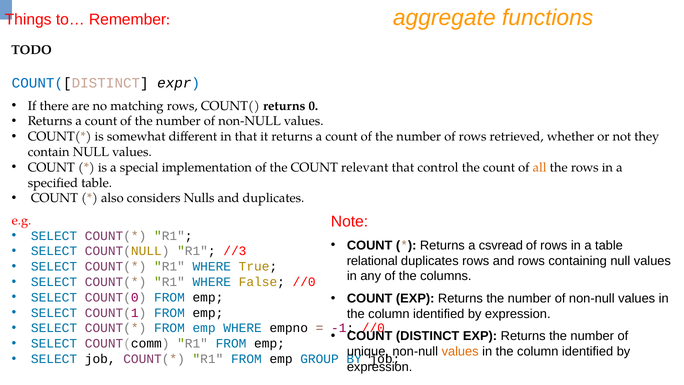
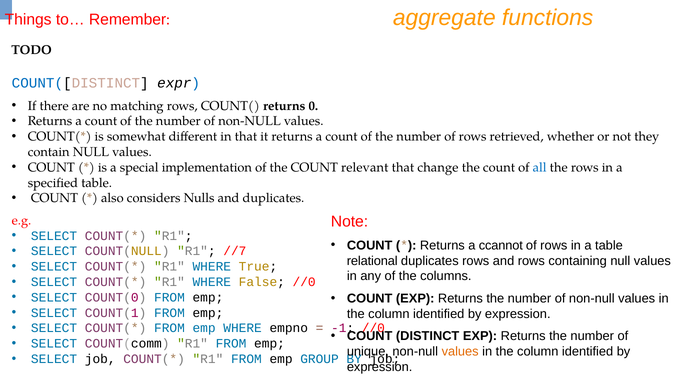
control: control -> change
all colour: orange -> blue
csvread: csvread -> ccannot
//3: //3 -> //7
